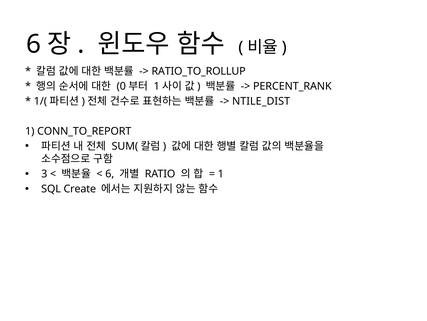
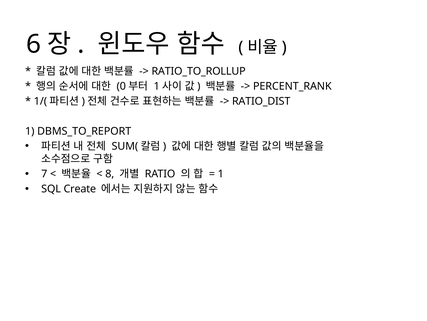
NTILE_DIST: NTILE_DIST -> RATIO_DIST
CONN_TO_REPORT: CONN_TO_REPORT -> DBMS_TO_REPORT
3: 3 -> 7
6 at (110, 174): 6 -> 8
